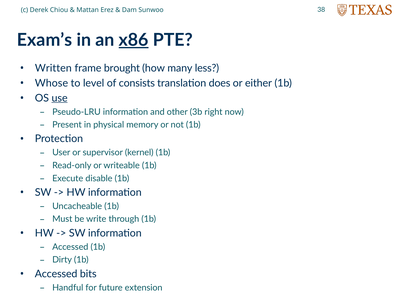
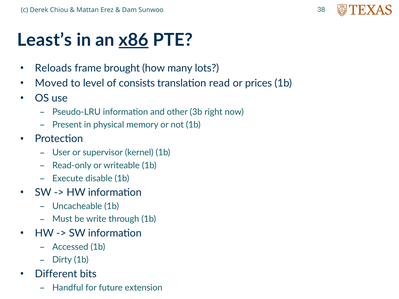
Exam’s: Exam’s -> Least’s
Written: Written -> Reloads
less: less -> lots
Whose: Whose -> Moved
does: does -> read
either: either -> prices
use underline: present -> none
Accessed at (56, 274): Accessed -> Different
